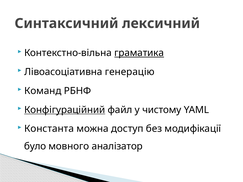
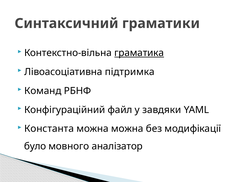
лексичний: лексичний -> граматики
генерацію: генерацію -> підтримка
Конфігураційний underline: present -> none
чистому: чистому -> завдяки
можна доступ: доступ -> можна
